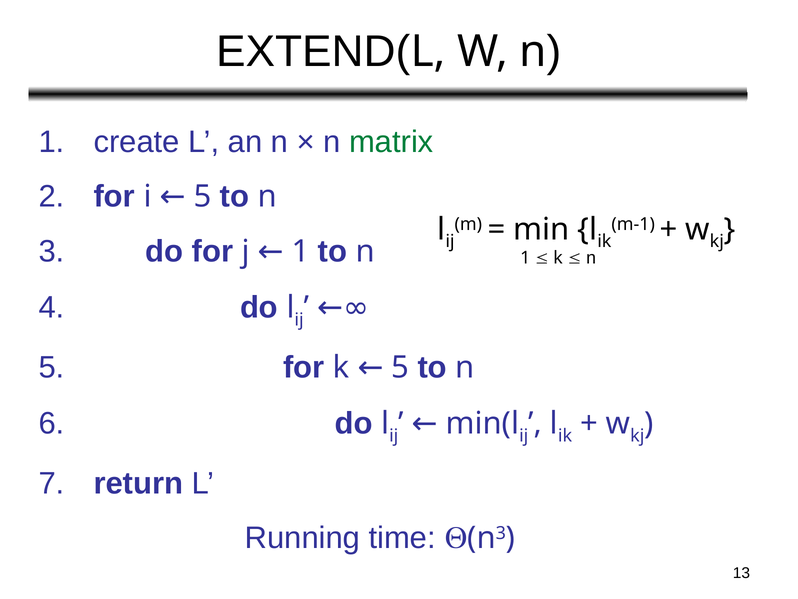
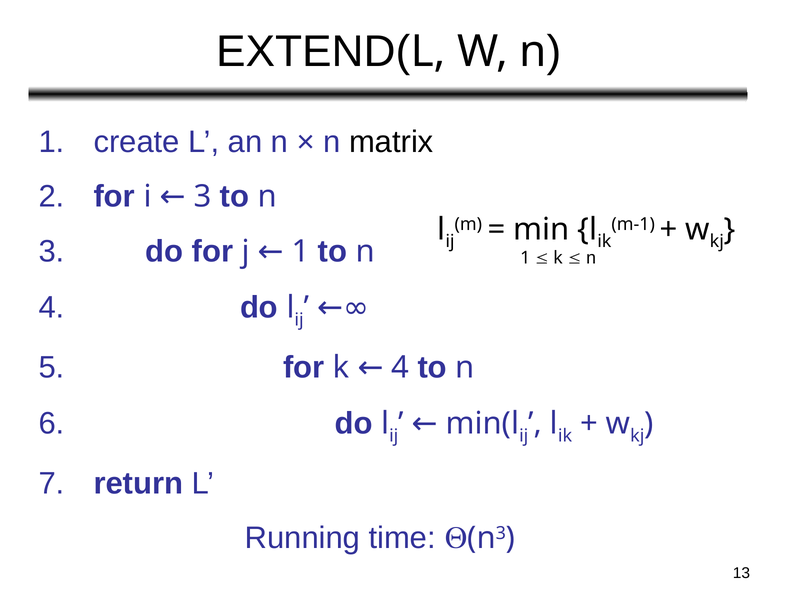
matrix colour: green -> black
i 5: 5 -> 3
k 5: 5 -> 4
